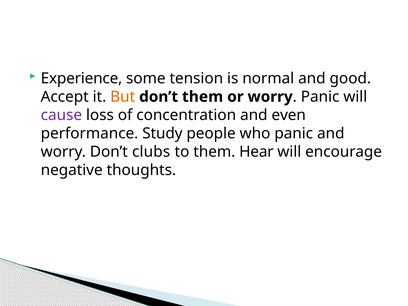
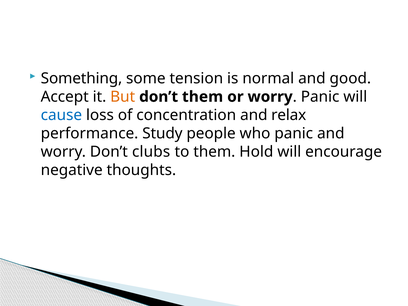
Experience: Experience -> Something
cause colour: purple -> blue
even: even -> relax
Hear: Hear -> Hold
